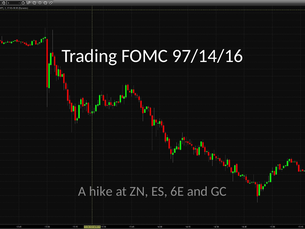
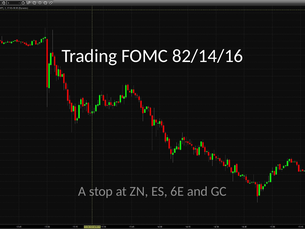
97/14/16: 97/14/16 -> 82/14/16
hike: hike -> stop
